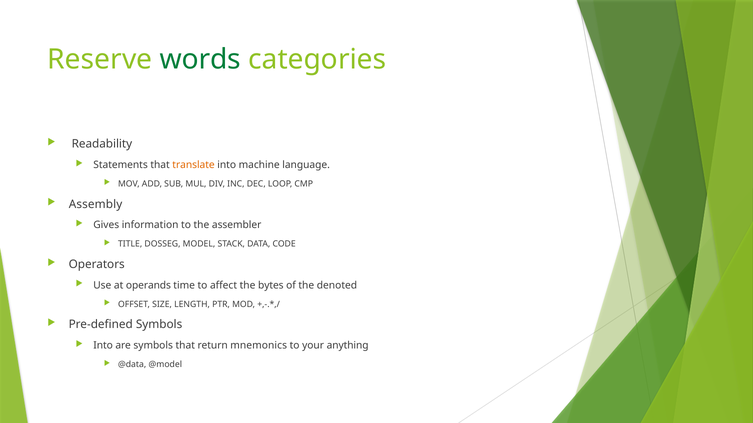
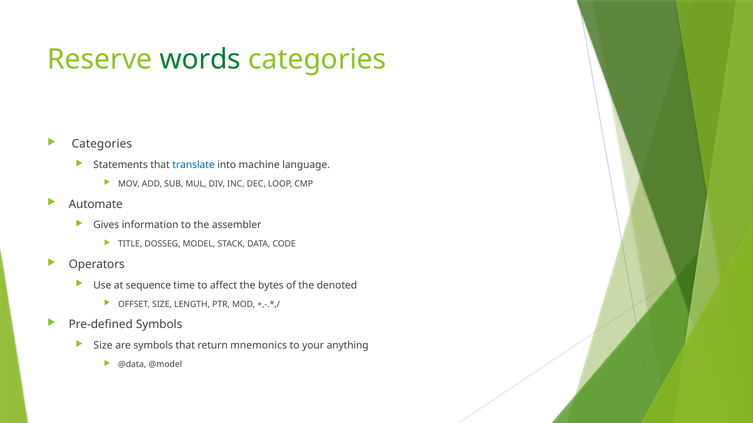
Readability at (102, 144): Readability -> Categories
translate colour: orange -> blue
Assembly: Assembly -> Automate
operands: operands -> sequence
Into at (103, 346): Into -> Size
